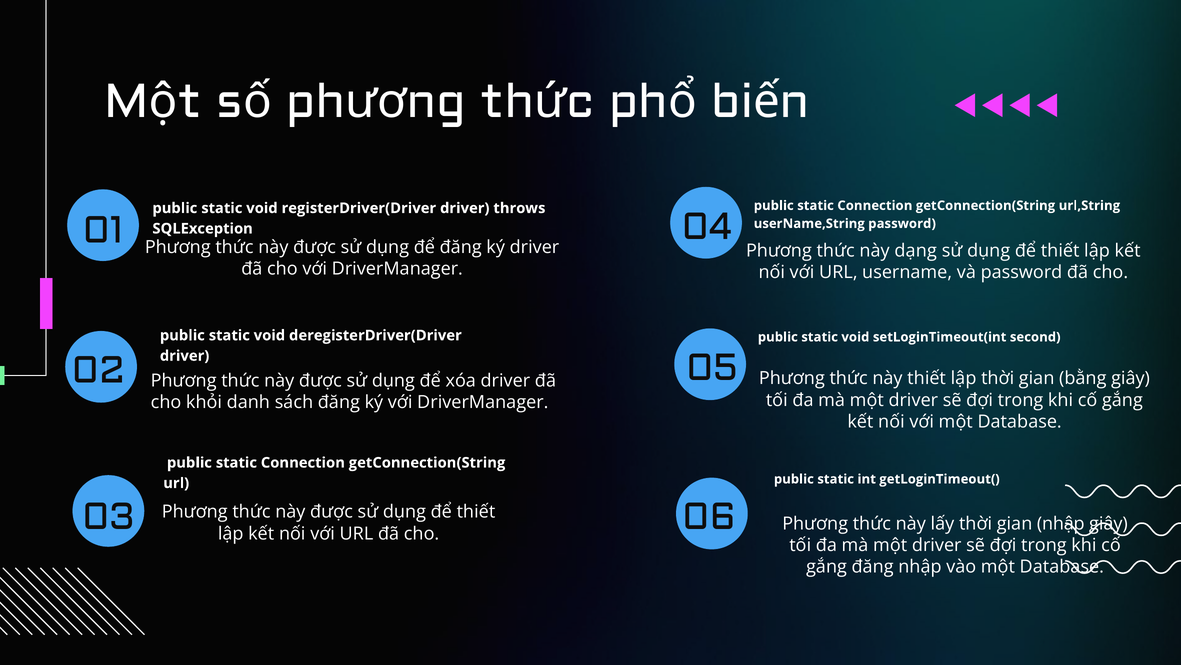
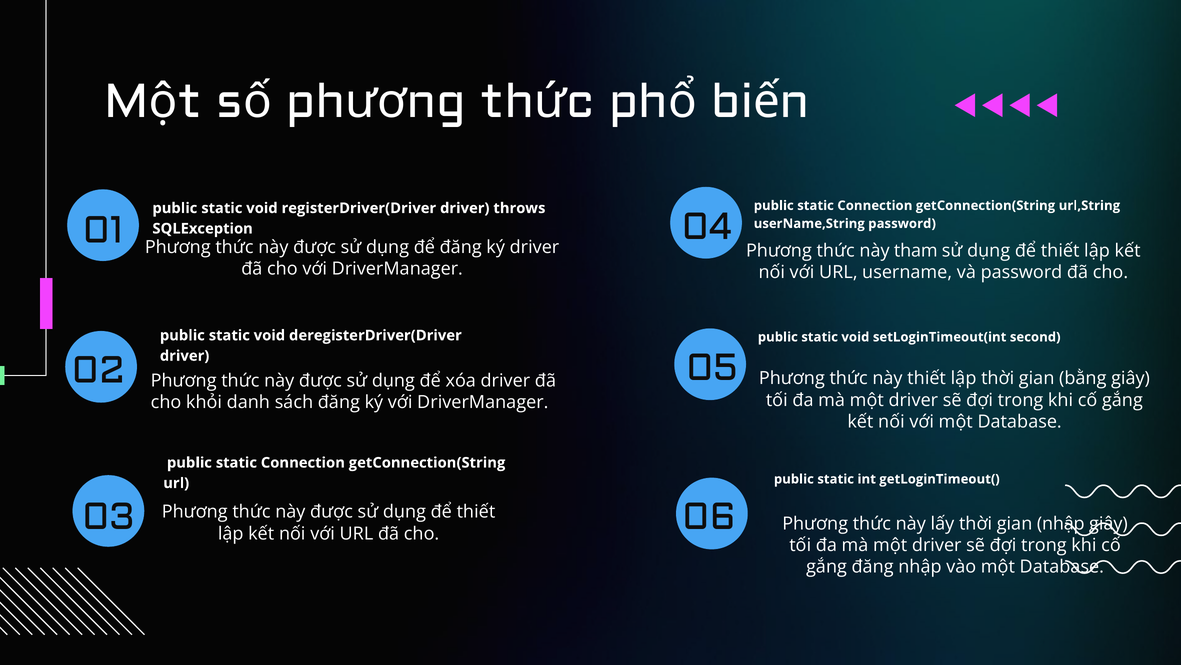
dạng: dạng -> tham
